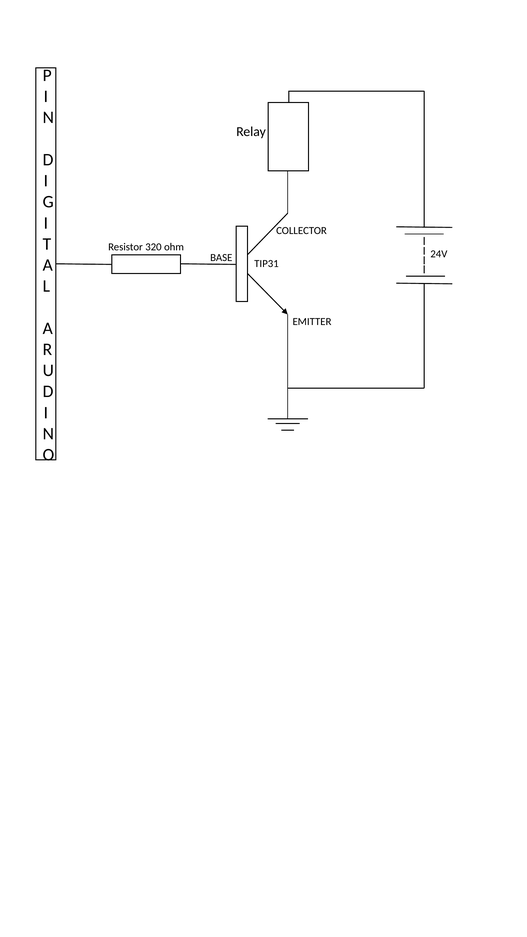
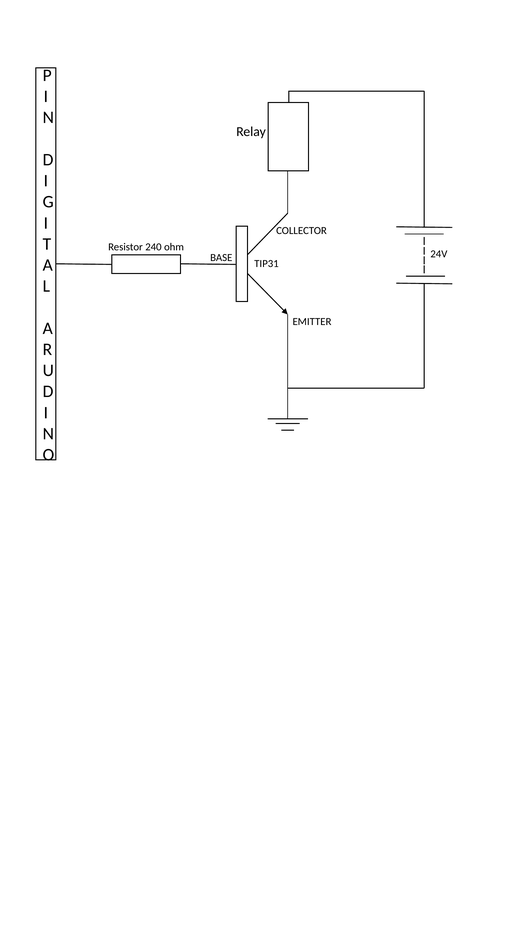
320: 320 -> 240
